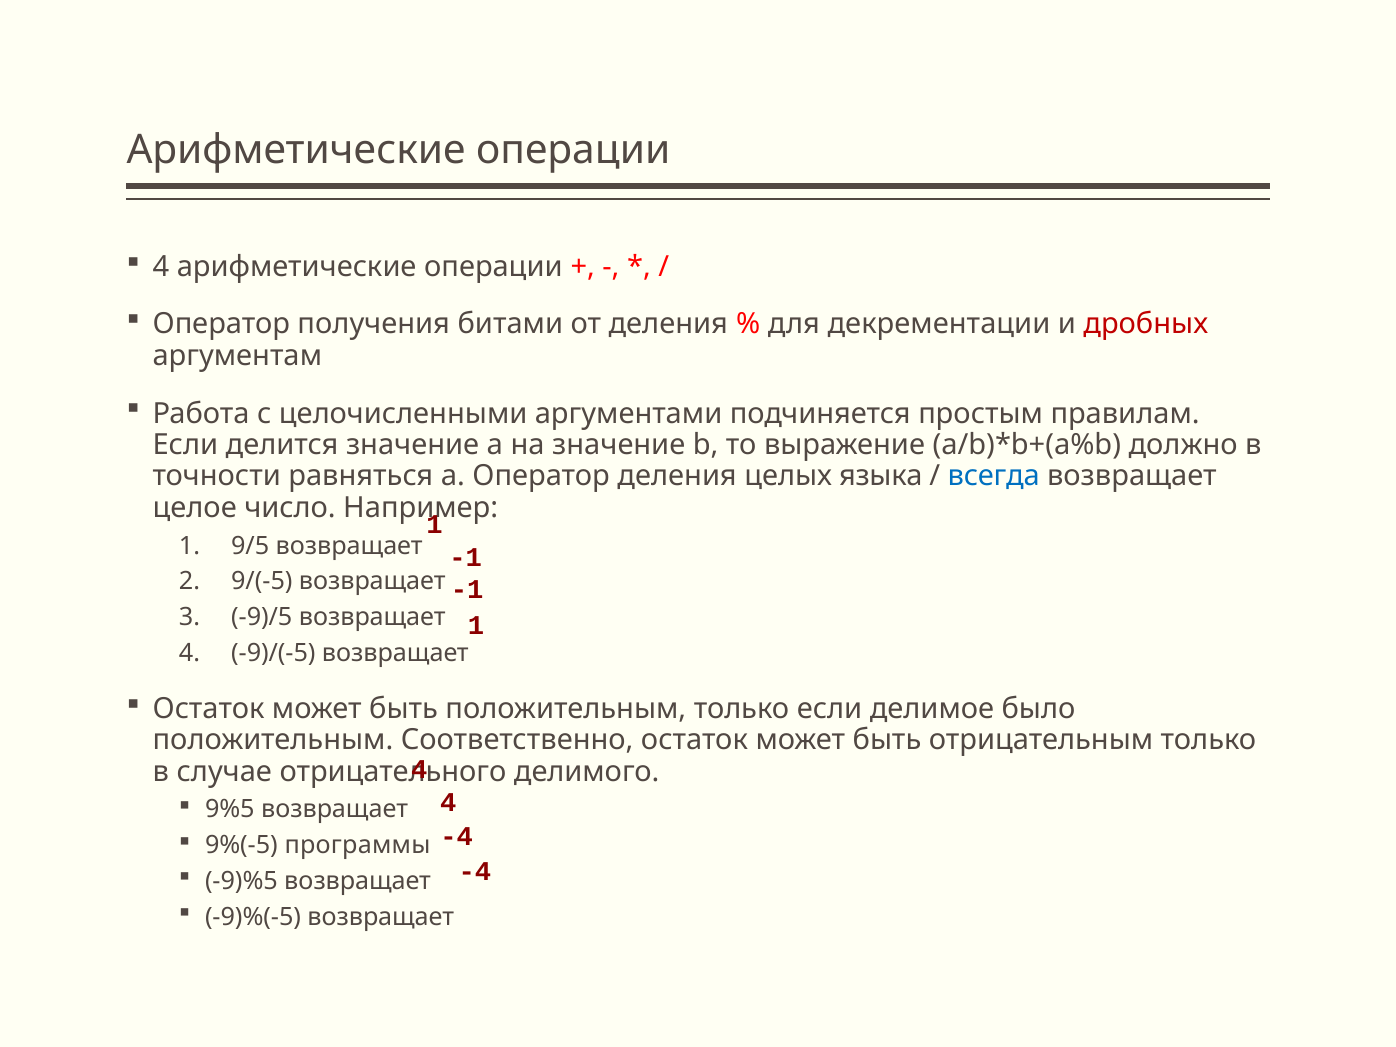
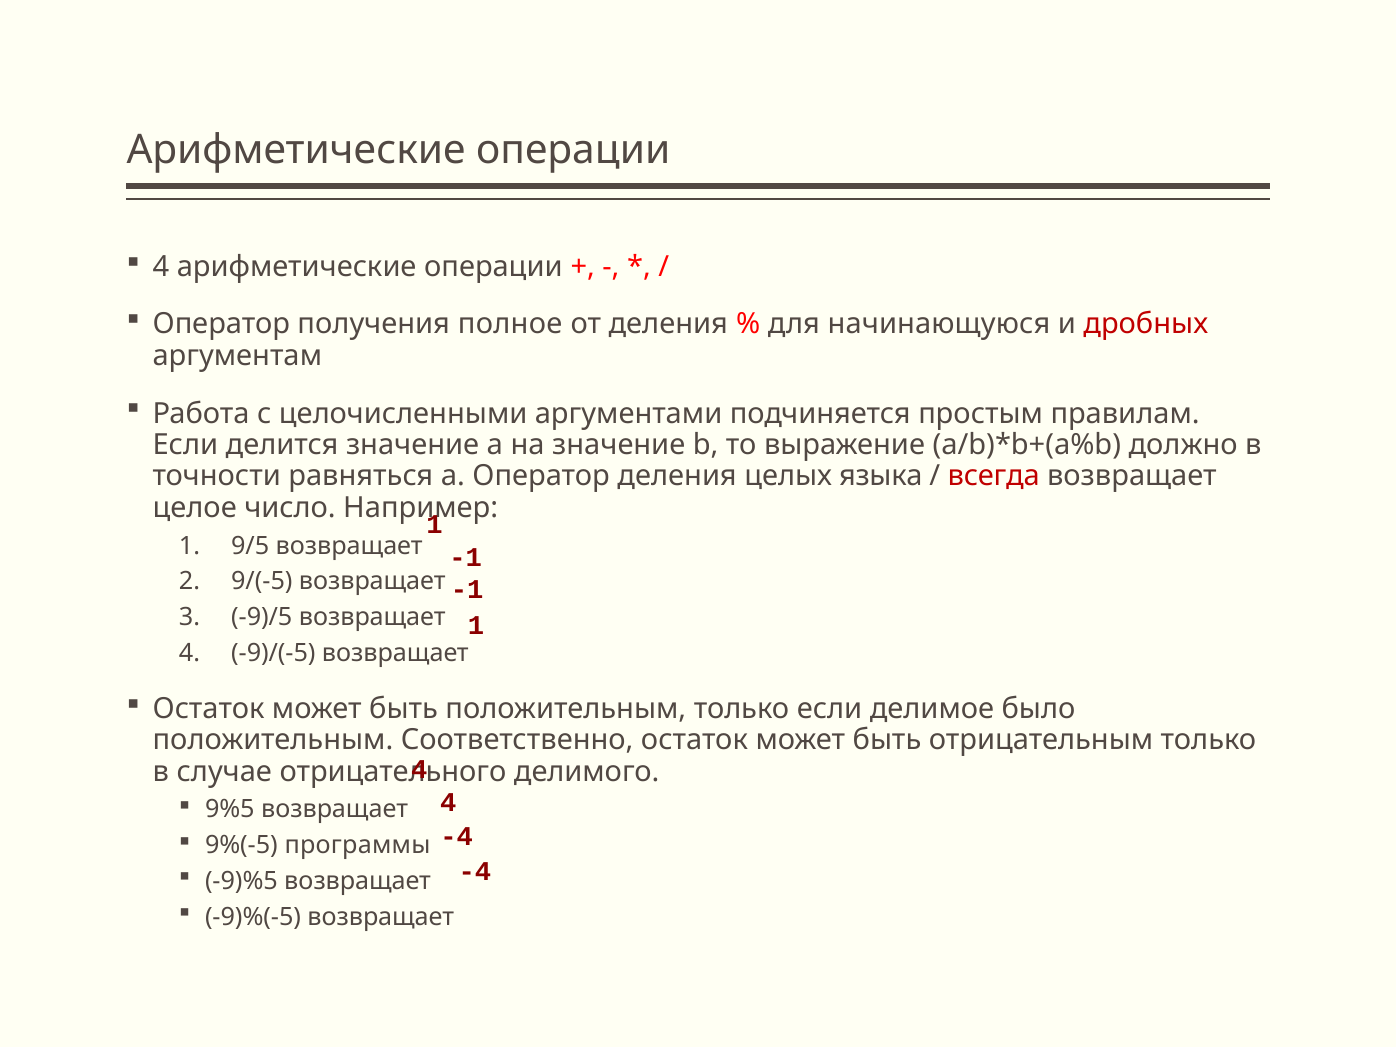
битами: битами -> полное
декрементации: декрементации -> начинающуюся
всегда colour: blue -> red
